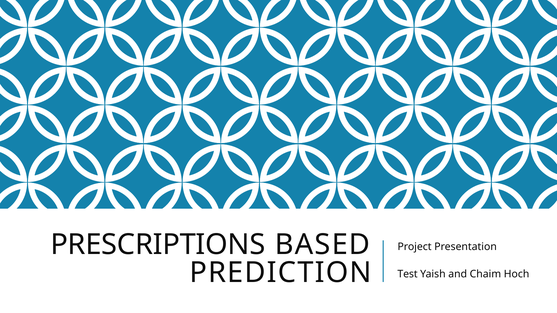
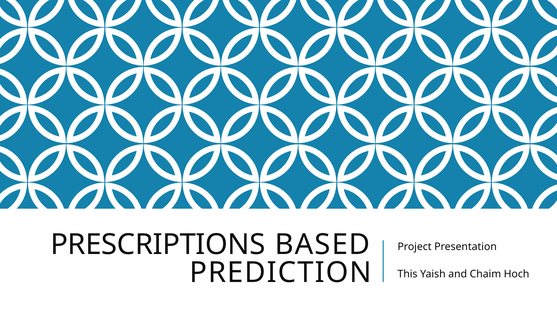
Test: Test -> This
